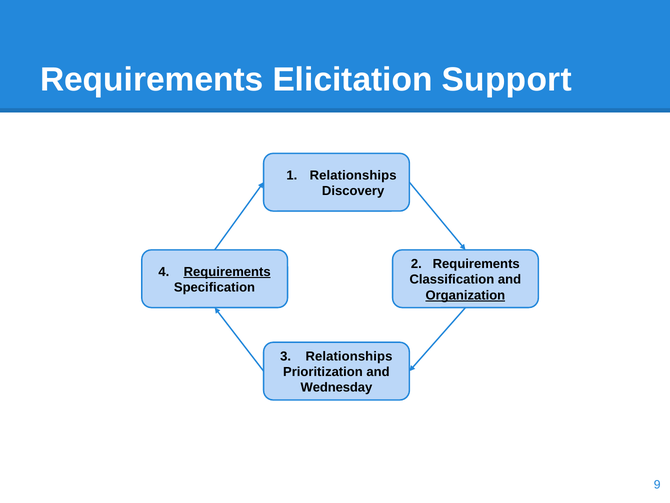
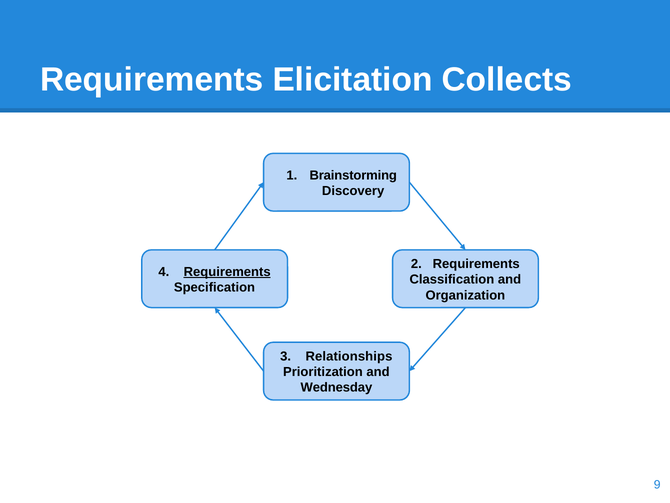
Support: Support -> Collects
Relationships at (353, 175): Relationships -> Brainstorming
Organization underline: present -> none
